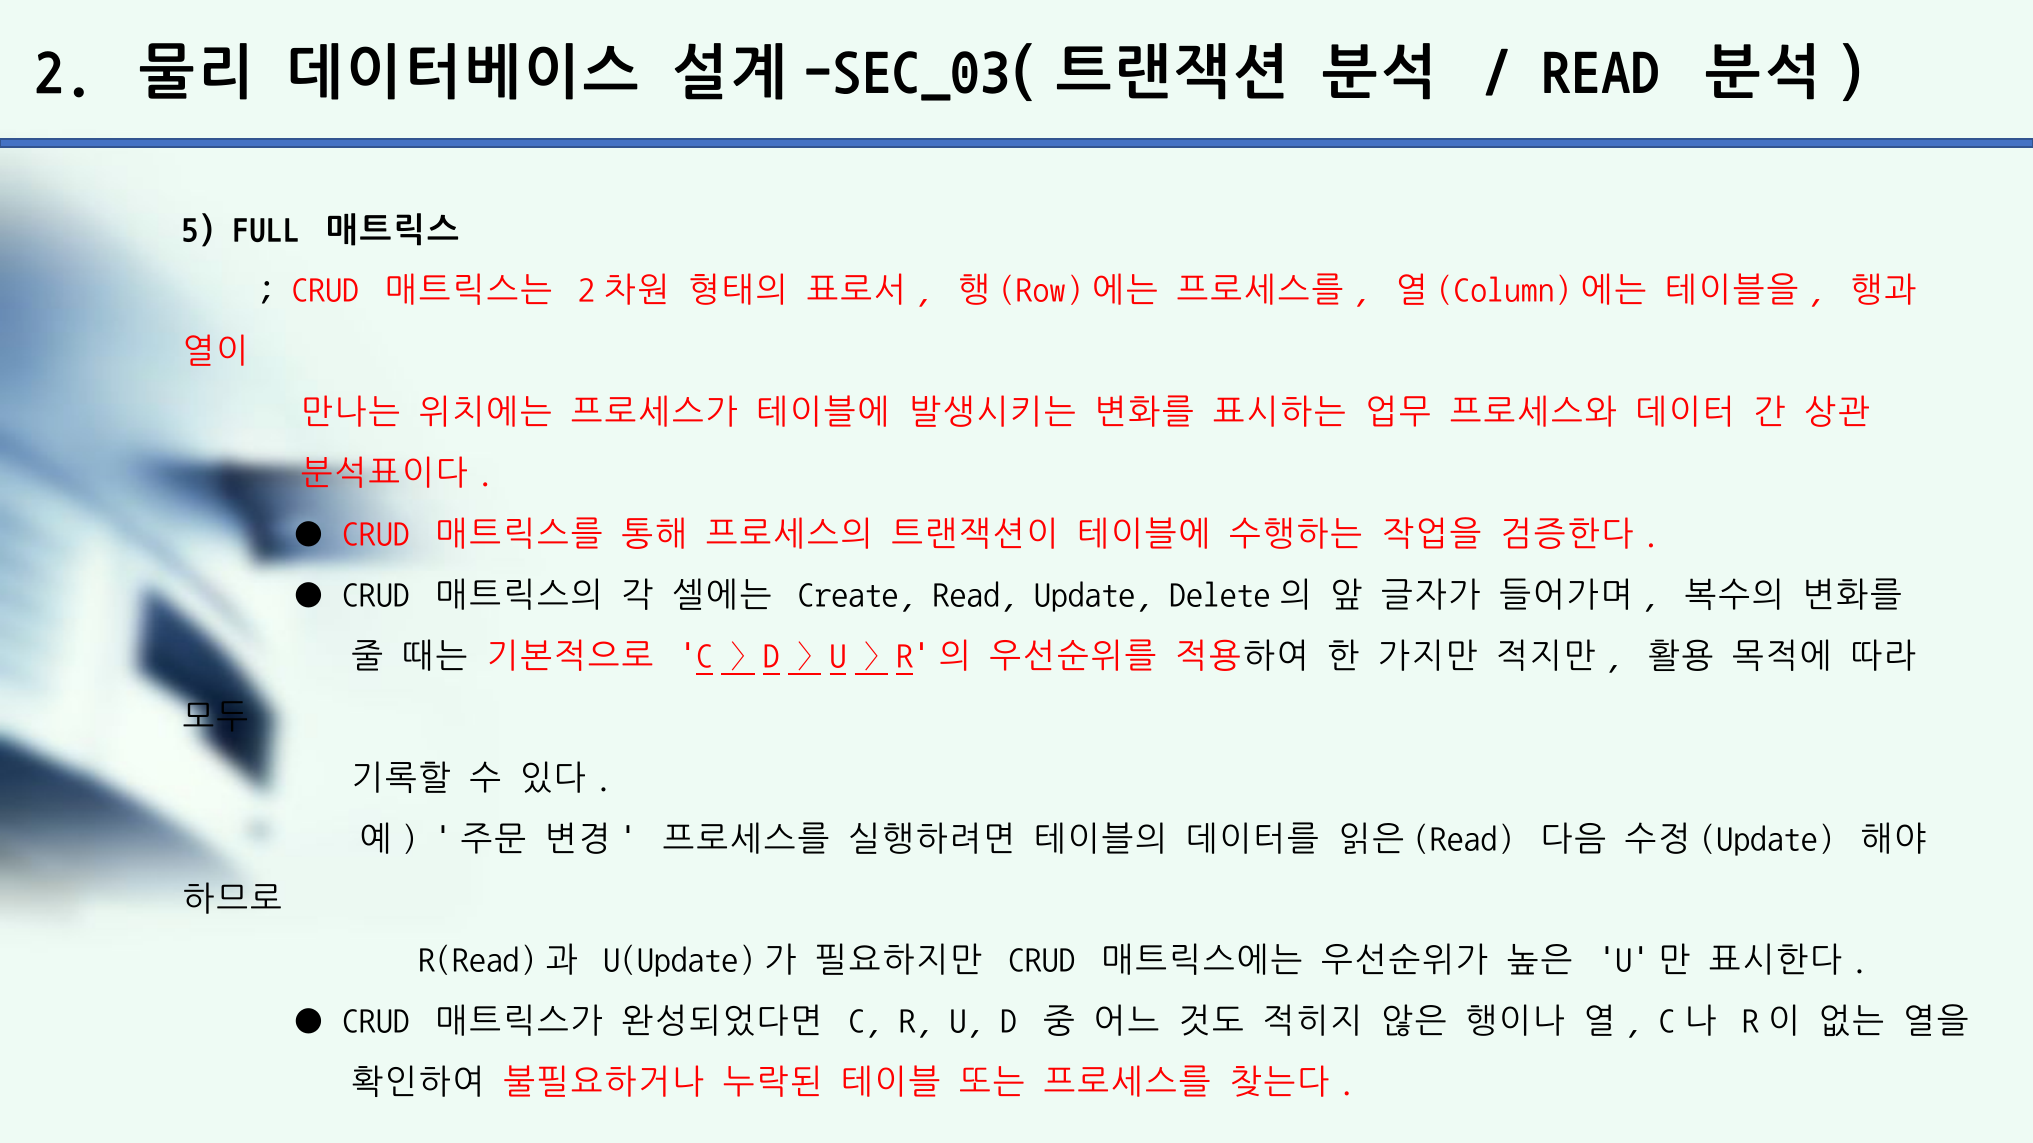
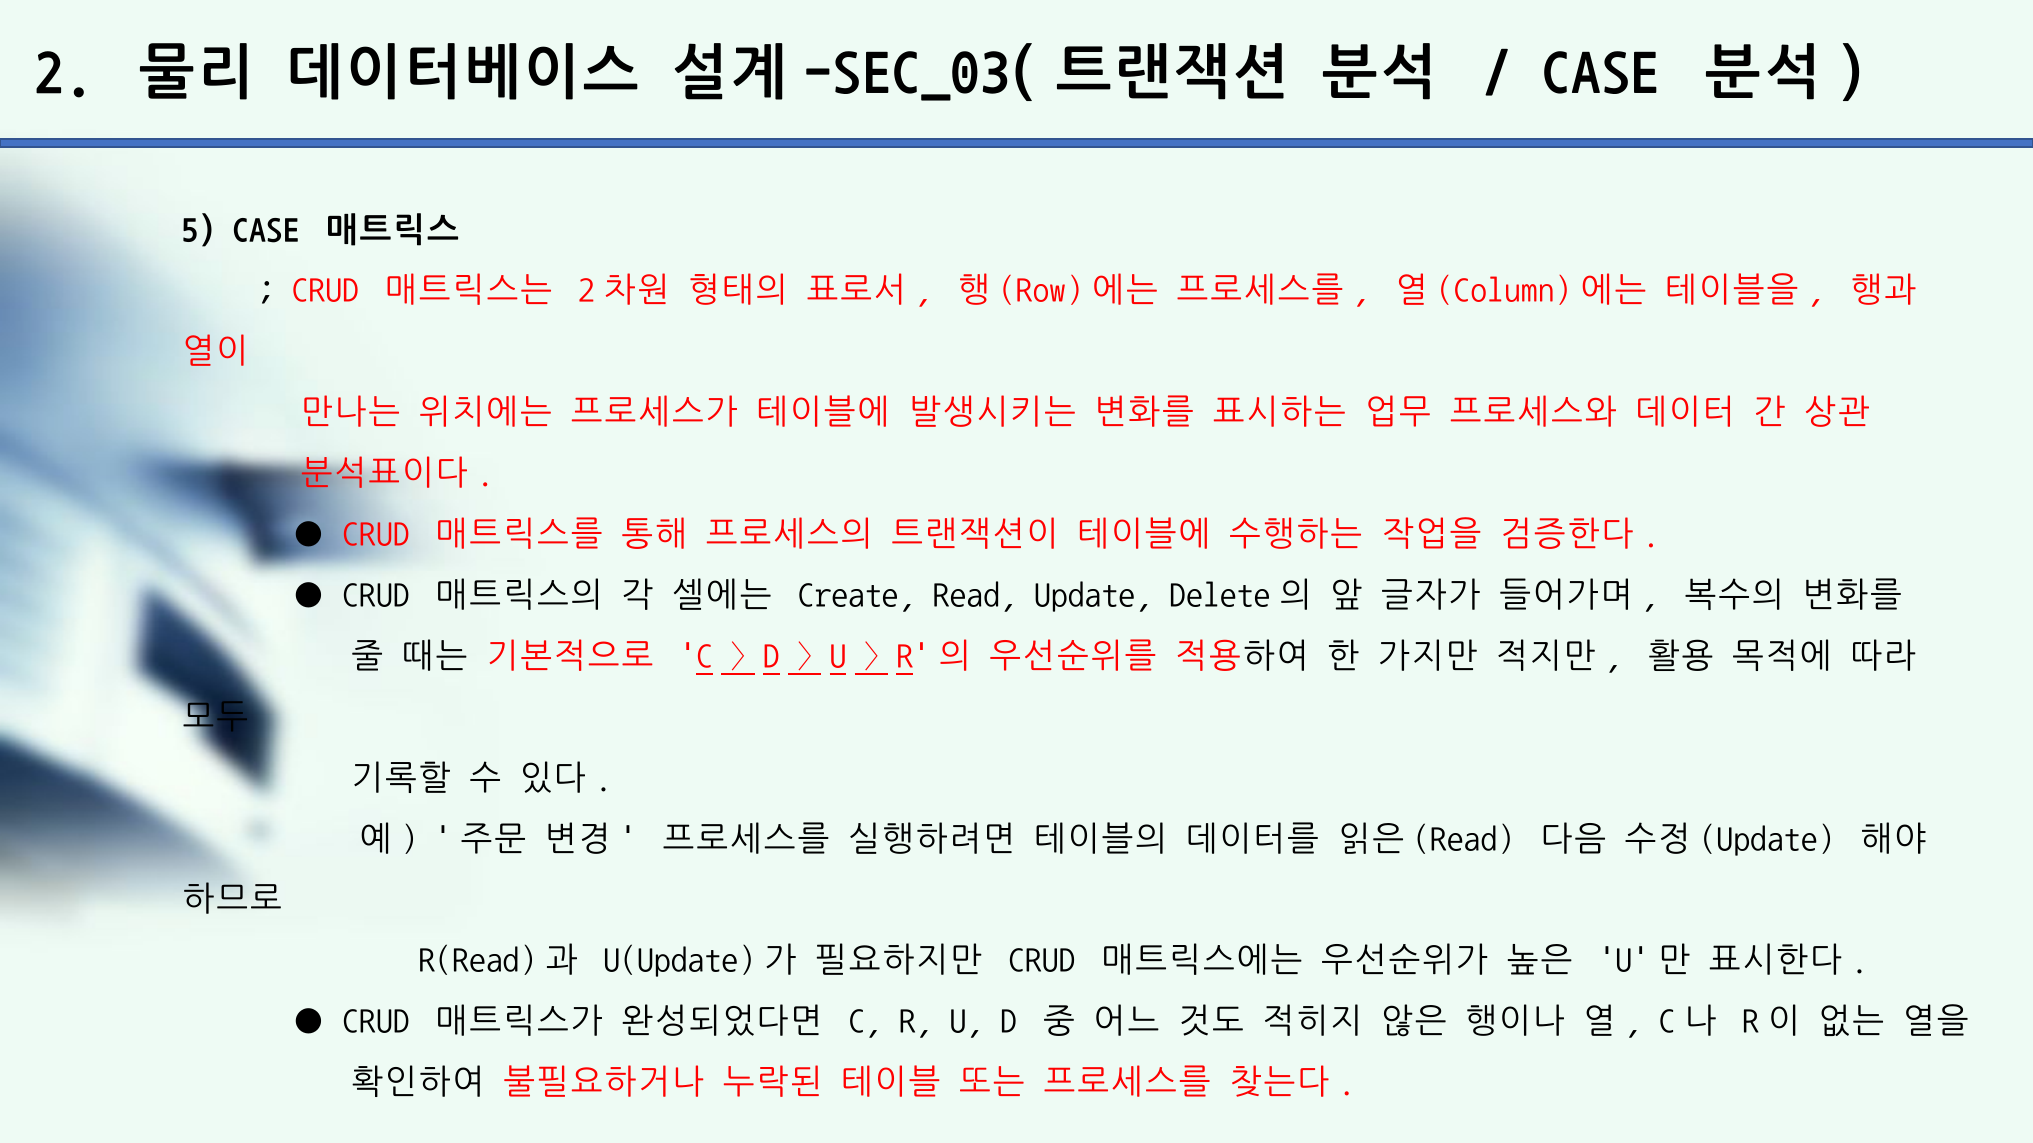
READ at (1601, 71): READ -> CASE
5 FULL: FULL -> CASE
